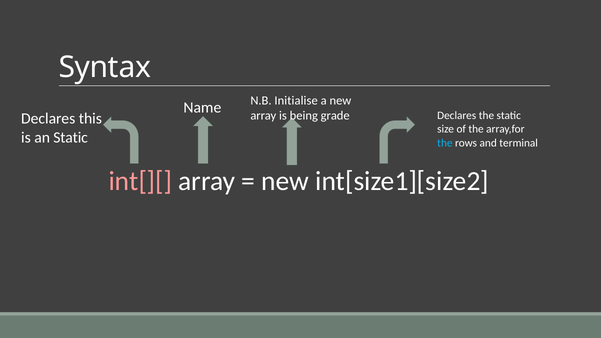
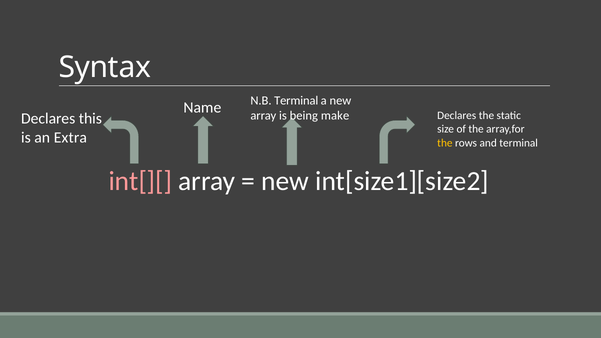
N.B Initialise: Initialise -> Terminal
grade: grade -> make
an Static: Static -> Extra
the at (445, 143) colour: light blue -> yellow
